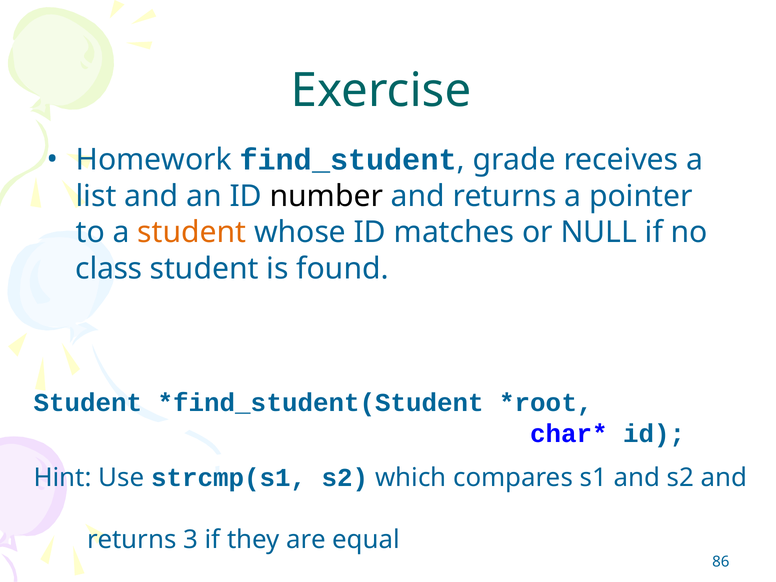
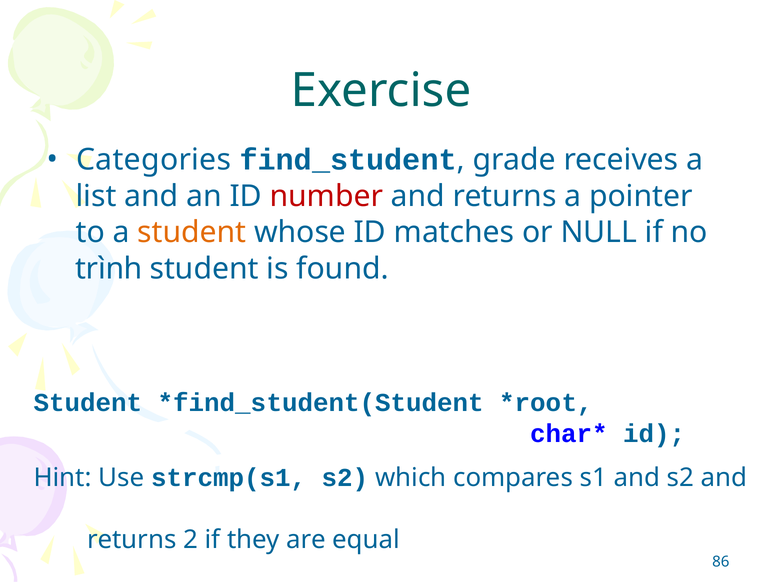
Homework: Homework -> Categories
number colour: black -> red
class: class -> trình
3: 3 -> 2
